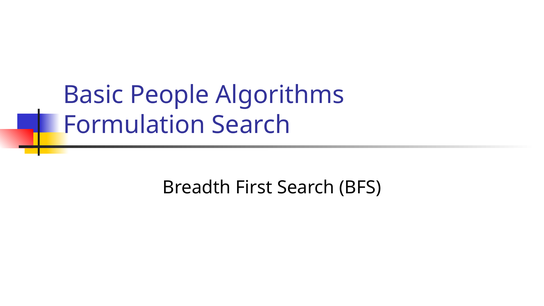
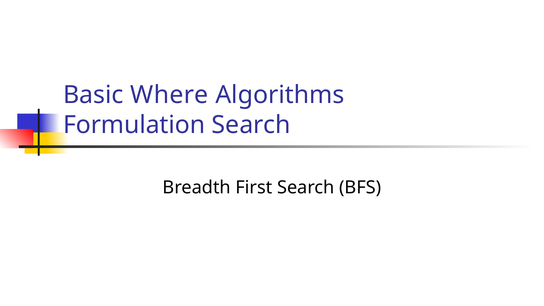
People: People -> Where
